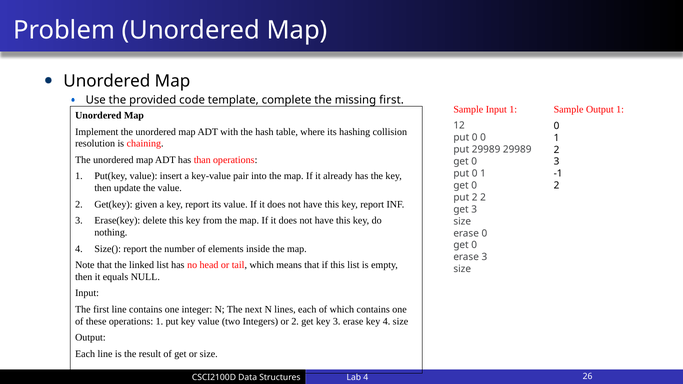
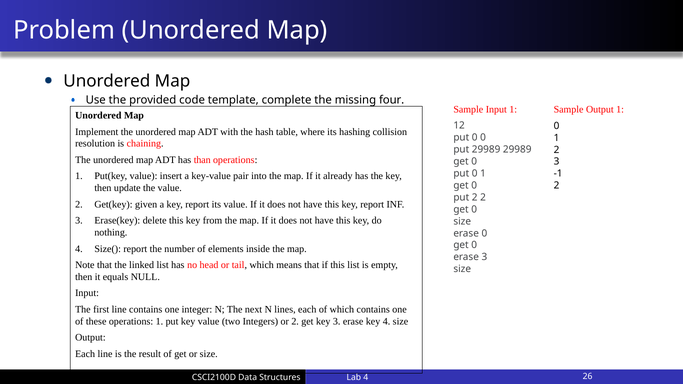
missing first: first -> four
3 at (474, 209): 3 -> 0
